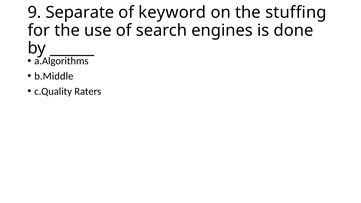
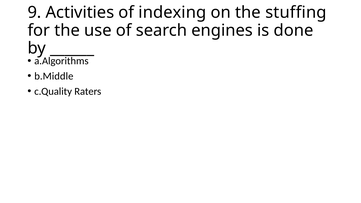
Separate: Separate -> Activities
keyword: keyword -> indexing
